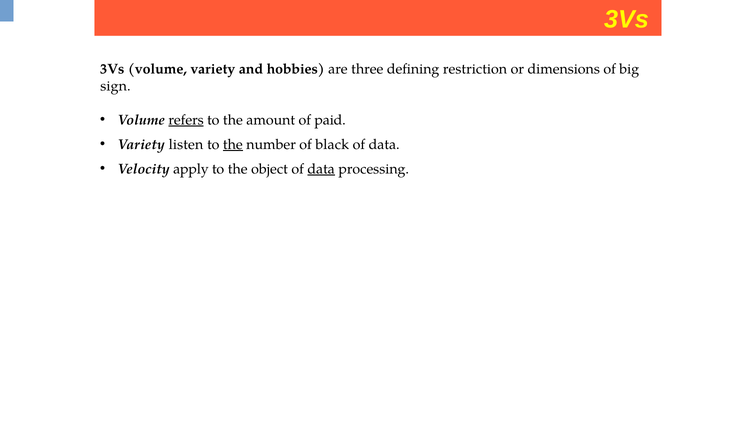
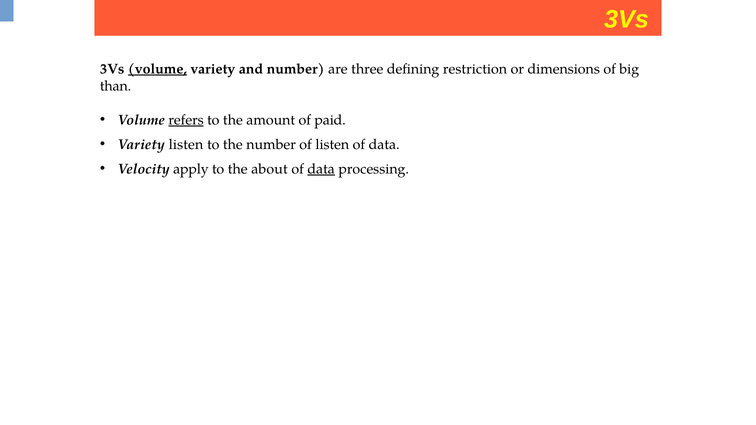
volume at (157, 69) underline: none -> present
and hobbies: hobbies -> number
sign: sign -> than
the at (233, 144) underline: present -> none
of black: black -> listen
object: object -> about
